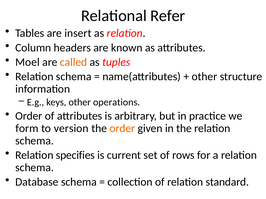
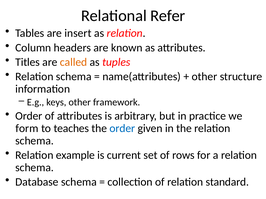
Moel: Moel -> Titles
operations: operations -> framework
version: version -> teaches
order at (122, 129) colour: orange -> blue
specifies: specifies -> example
